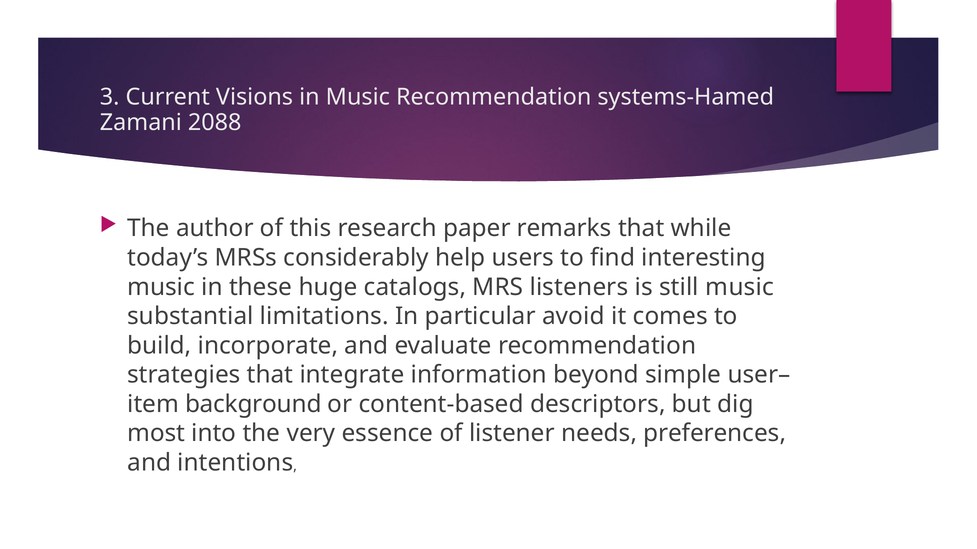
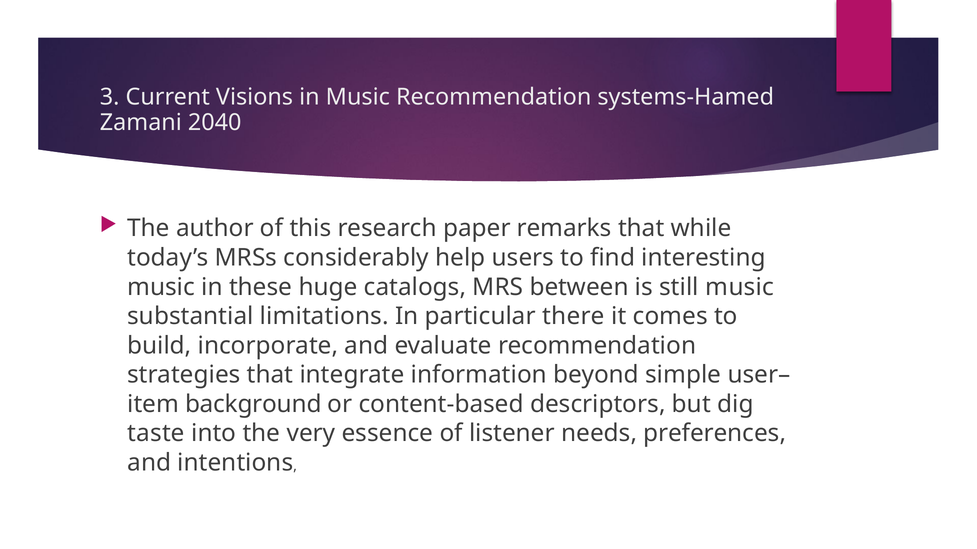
2088: 2088 -> 2040
listeners: listeners -> between
avoid: avoid -> there
mоst: mоst -> taste
